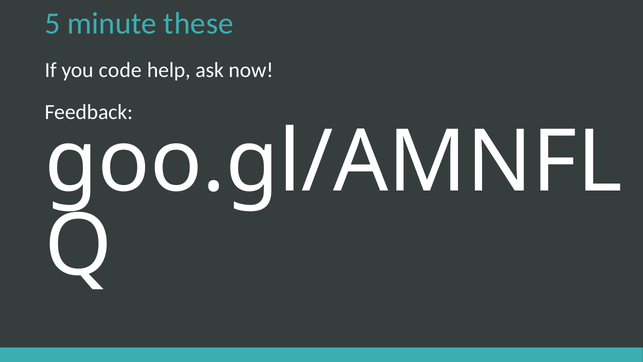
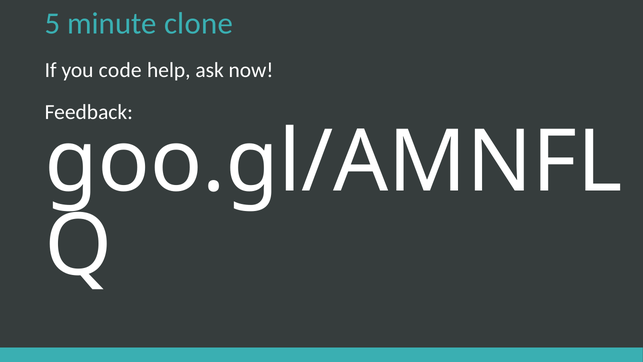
these: these -> clone
